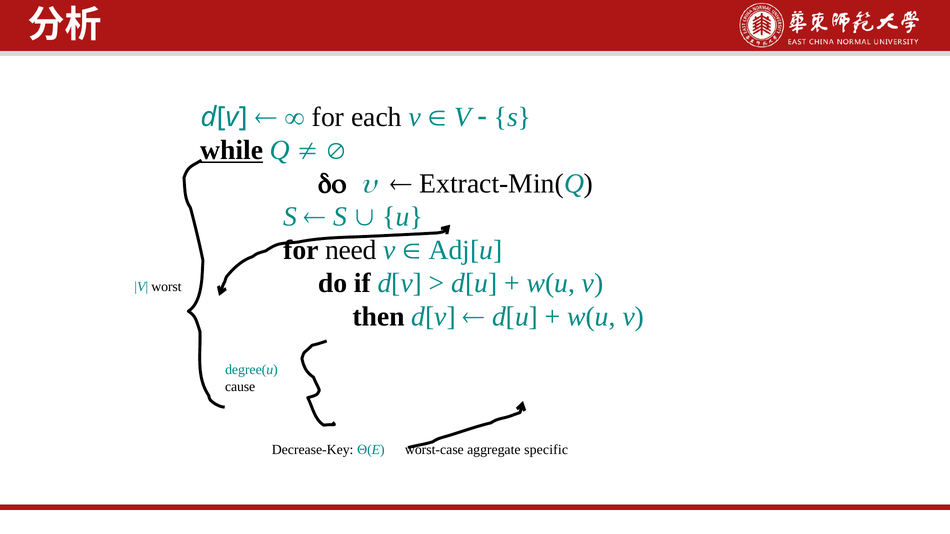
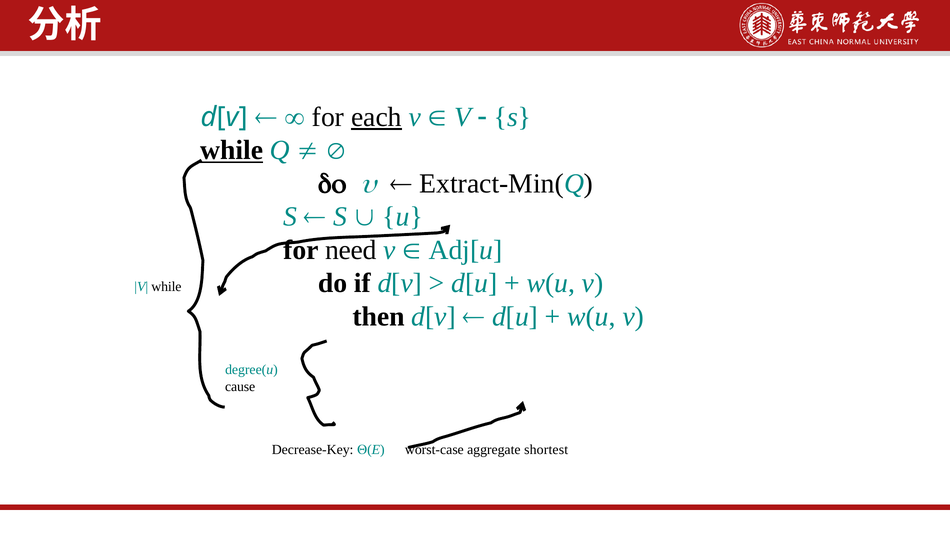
each underline: none -> present
worst at (166, 287): worst -> while
specific: specific -> shortest
